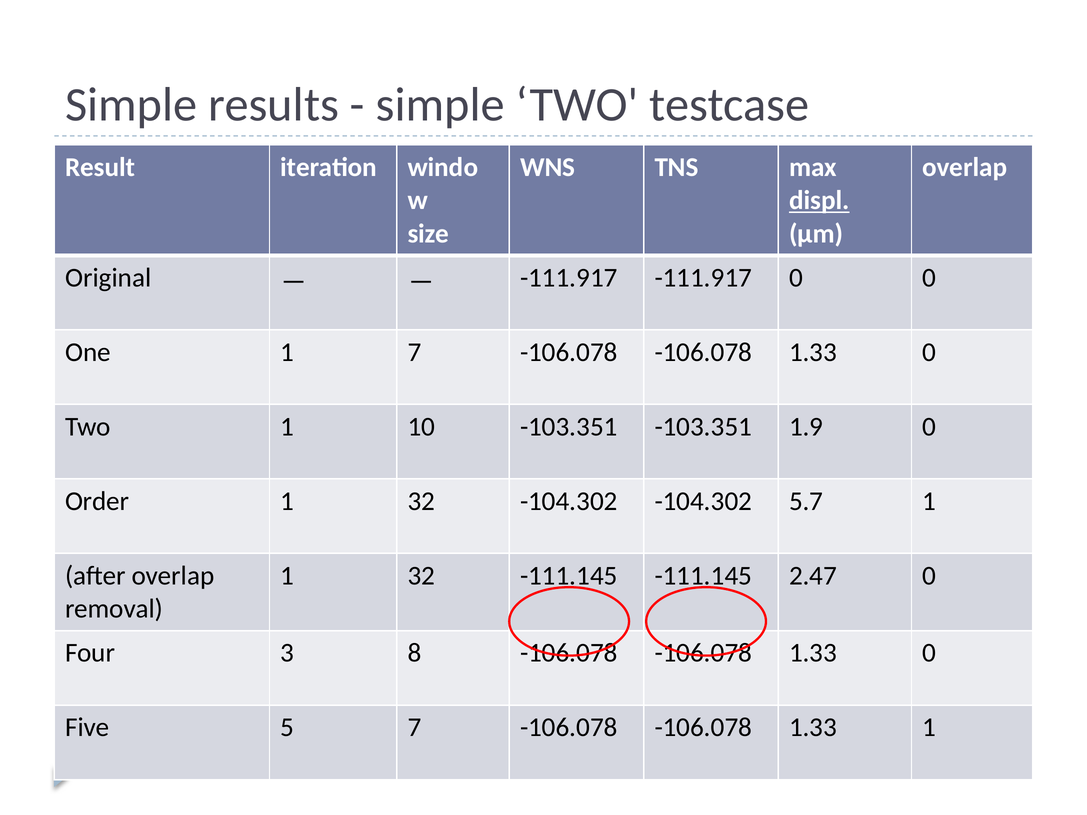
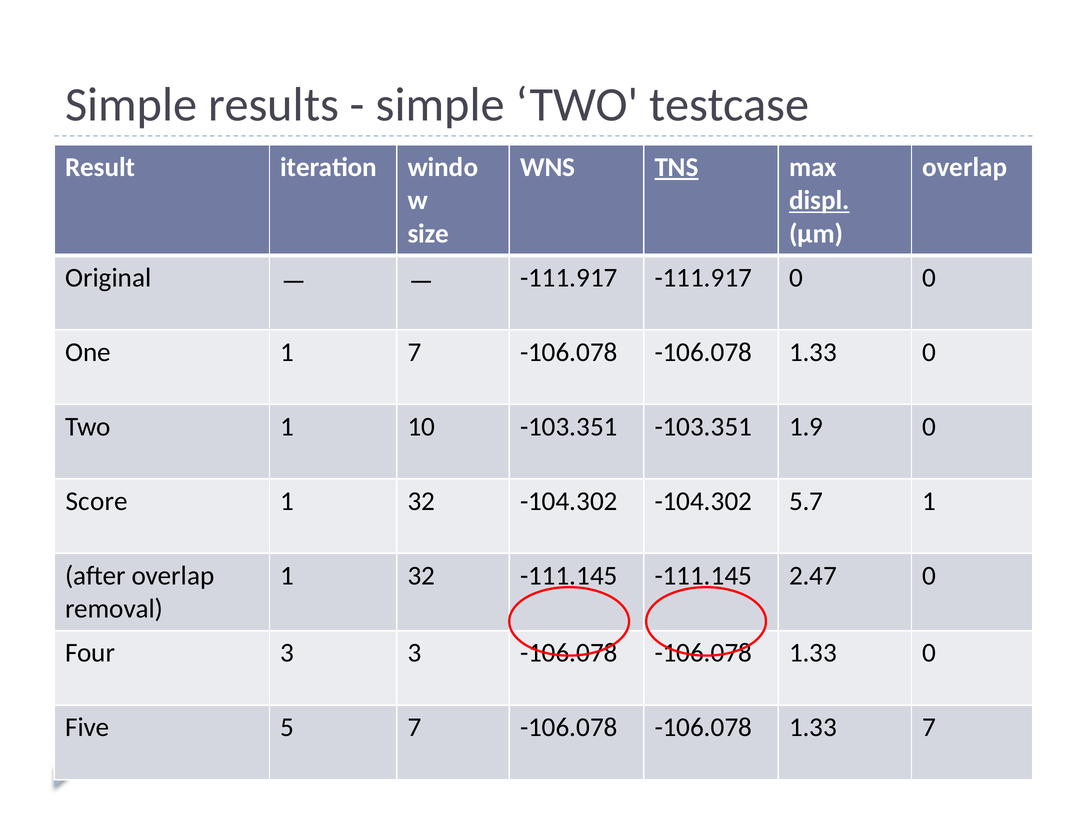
TNS underline: none -> present
Order: Order -> Score
3 8: 8 -> 3
1.33 1: 1 -> 7
